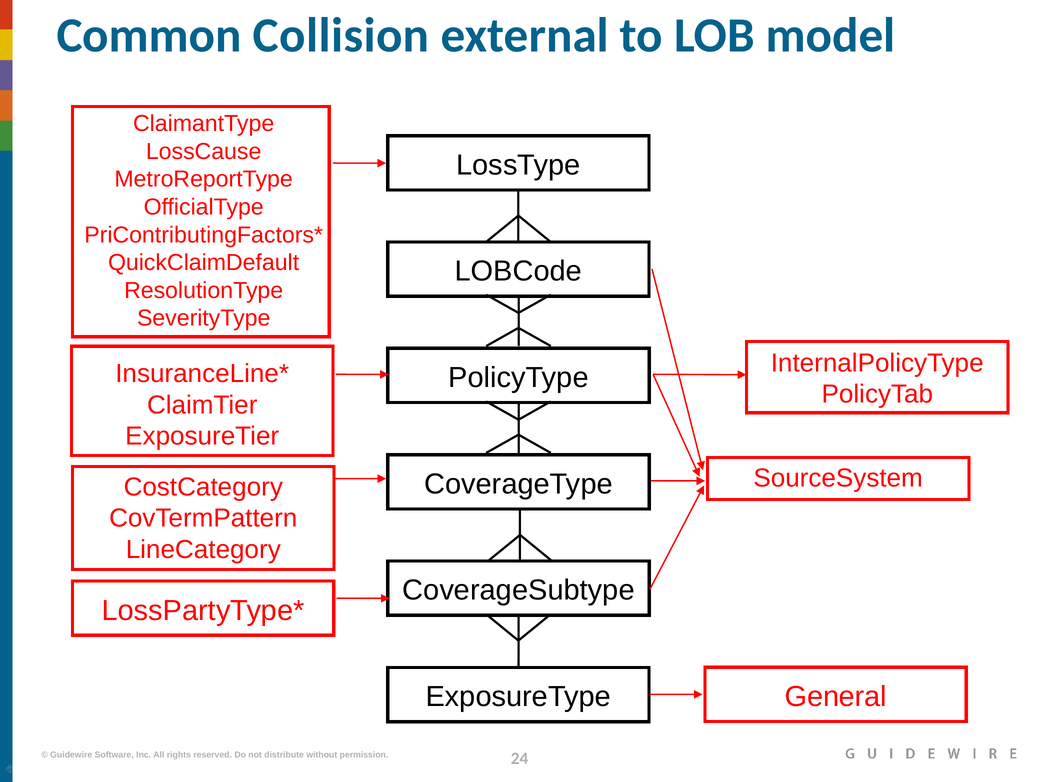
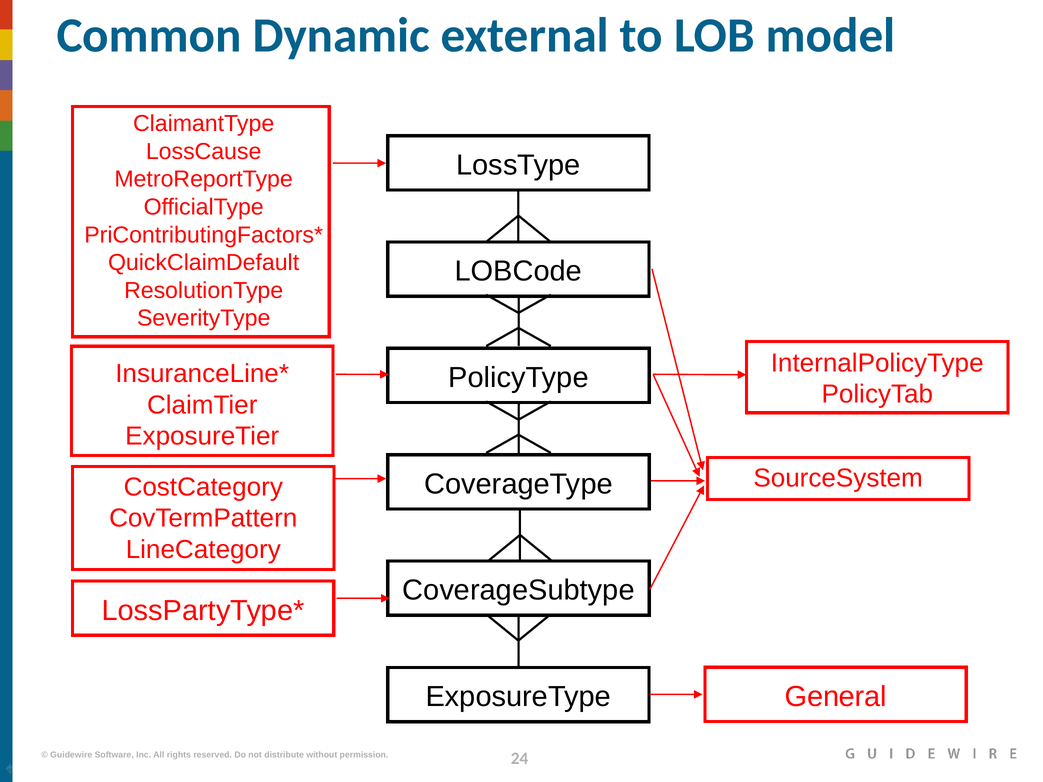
Collision: Collision -> Dynamic
